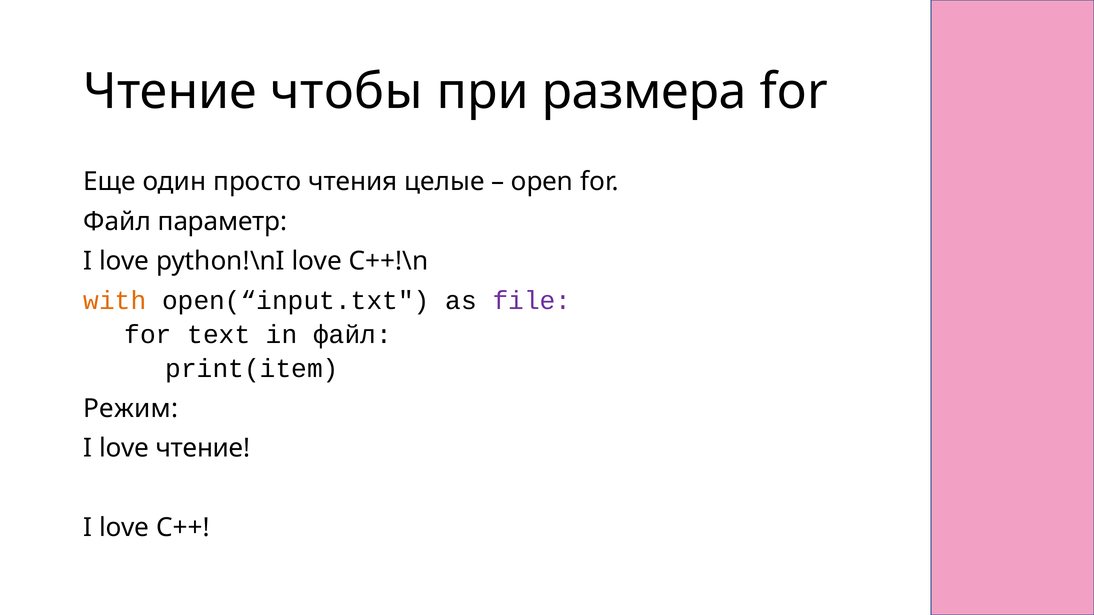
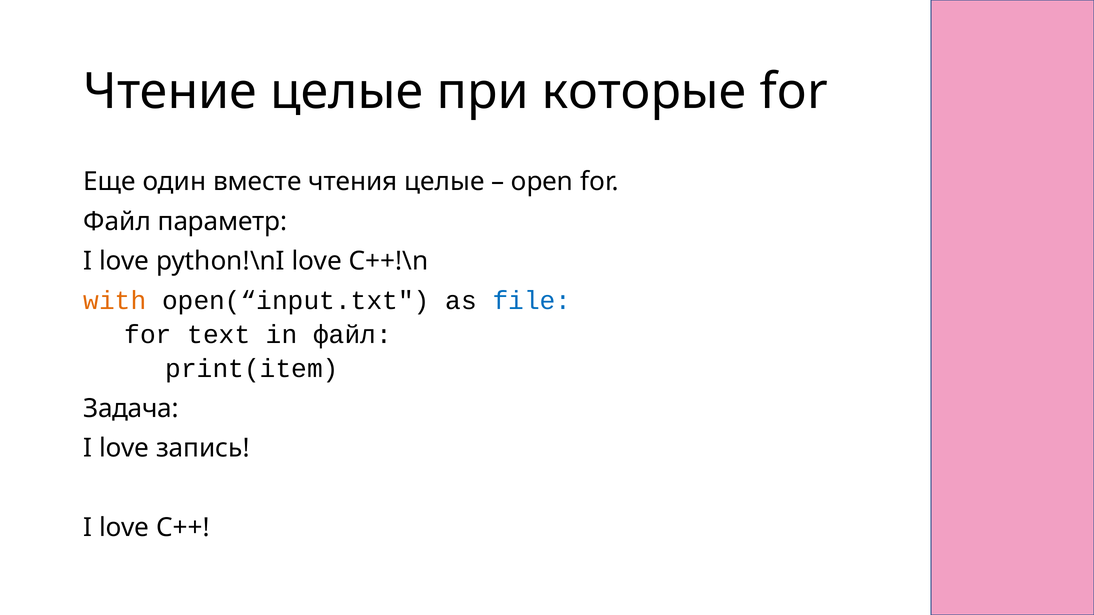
Чтение чтобы: чтобы -> целые
размера: размера -> которые
просто: просто -> вместе
file colour: purple -> blue
Режим: Режим -> Задача
love чтение: чтение -> запись
